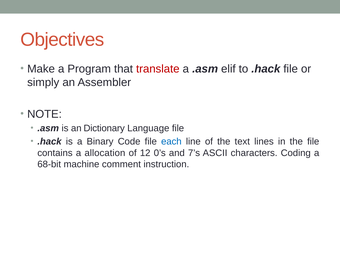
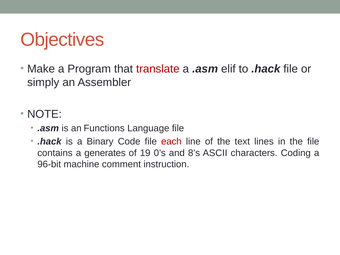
Dictionary: Dictionary -> Functions
each colour: blue -> red
allocation: allocation -> generates
12: 12 -> 19
7’s: 7’s -> 8’s
68-bit: 68-bit -> 96-bit
